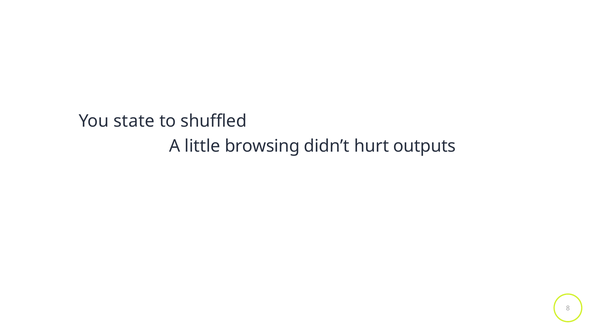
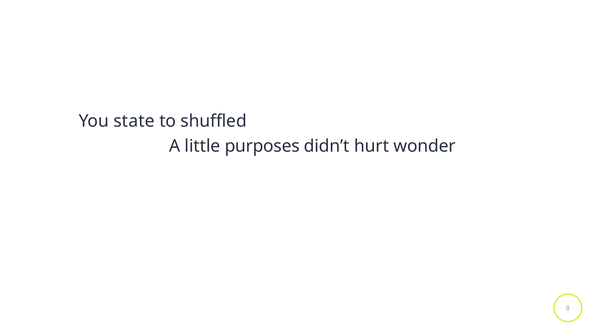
browsing: browsing -> purposes
outputs: outputs -> wonder
